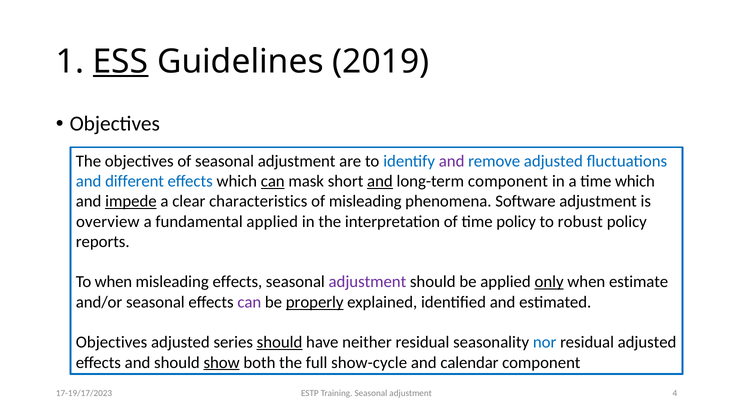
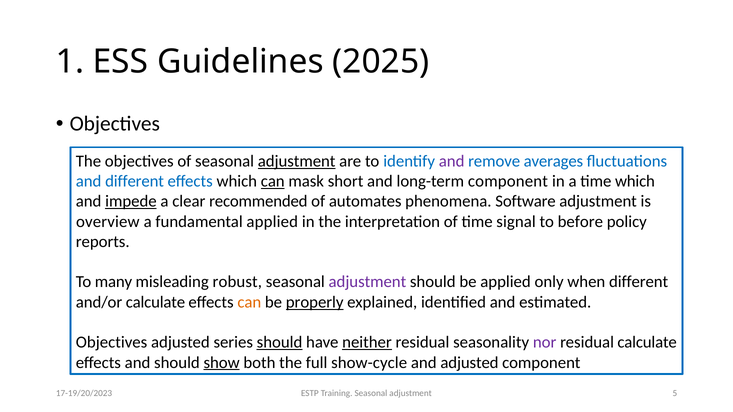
ESS underline: present -> none
2019: 2019 -> 2025
adjustment at (297, 161) underline: none -> present
remove adjusted: adjusted -> averages
and at (380, 181) underline: present -> none
characteristics: characteristics -> recommended
of misleading: misleading -> automates
time policy: policy -> signal
robust: robust -> before
To when: when -> many
misleading effects: effects -> robust
only underline: present -> none
when estimate: estimate -> different
and/or seasonal: seasonal -> calculate
can at (249, 302) colour: purple -> orange
neither underline: none -> present
nor colour: blue -> purple
residual adjusted: adjusted -> calculate
and calendar: calendar -> adjusted
4: 4 -> 5
17-19/17/2023: 17-19/17/2023 -> 17-19/20/2023
